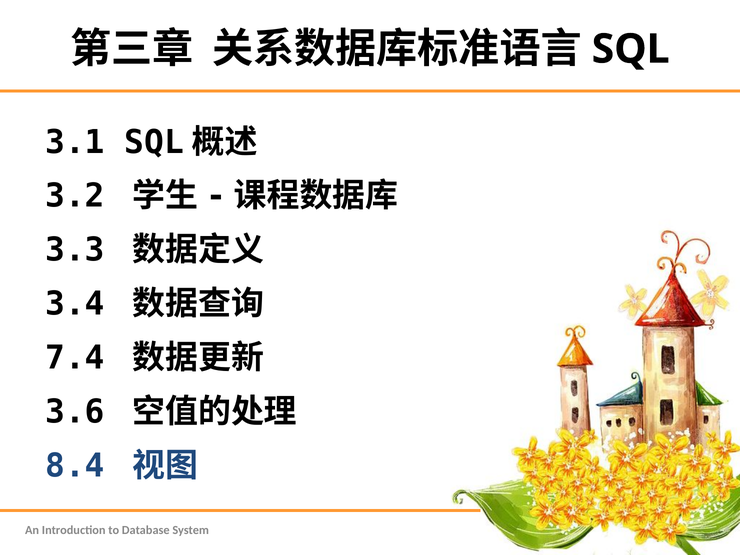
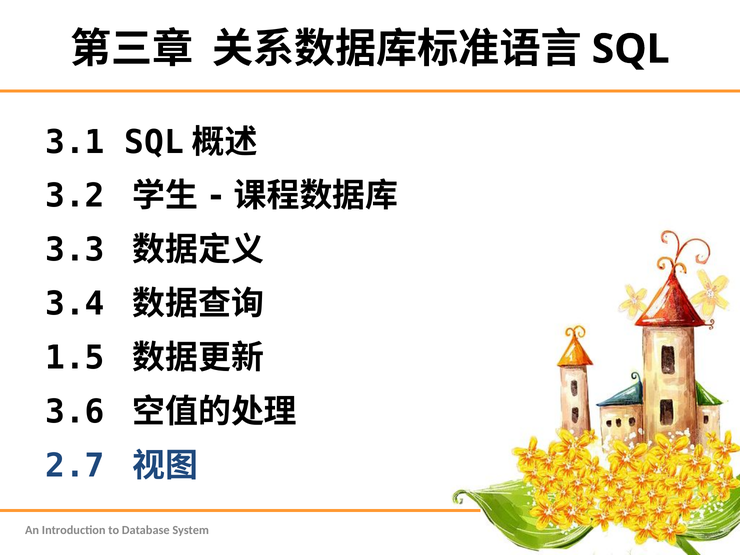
7.4: 7.4 -> 1.5
8.4: 8.4 -> 2.7
